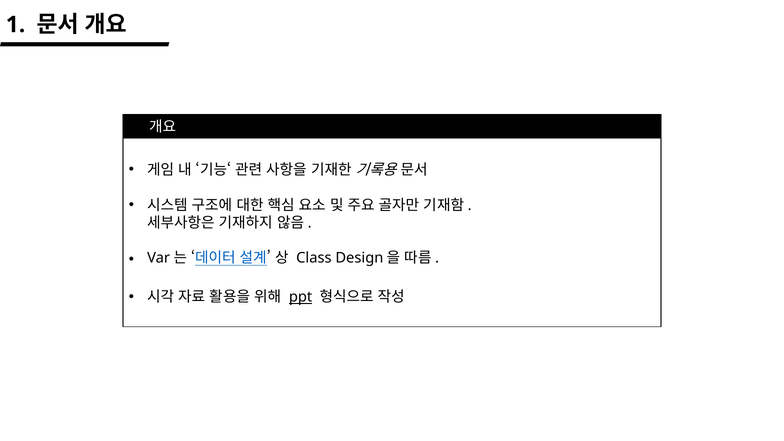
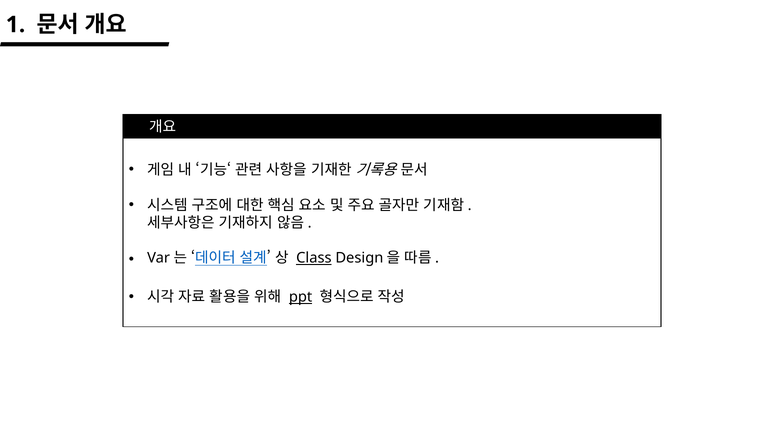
Class underline: none -> present
